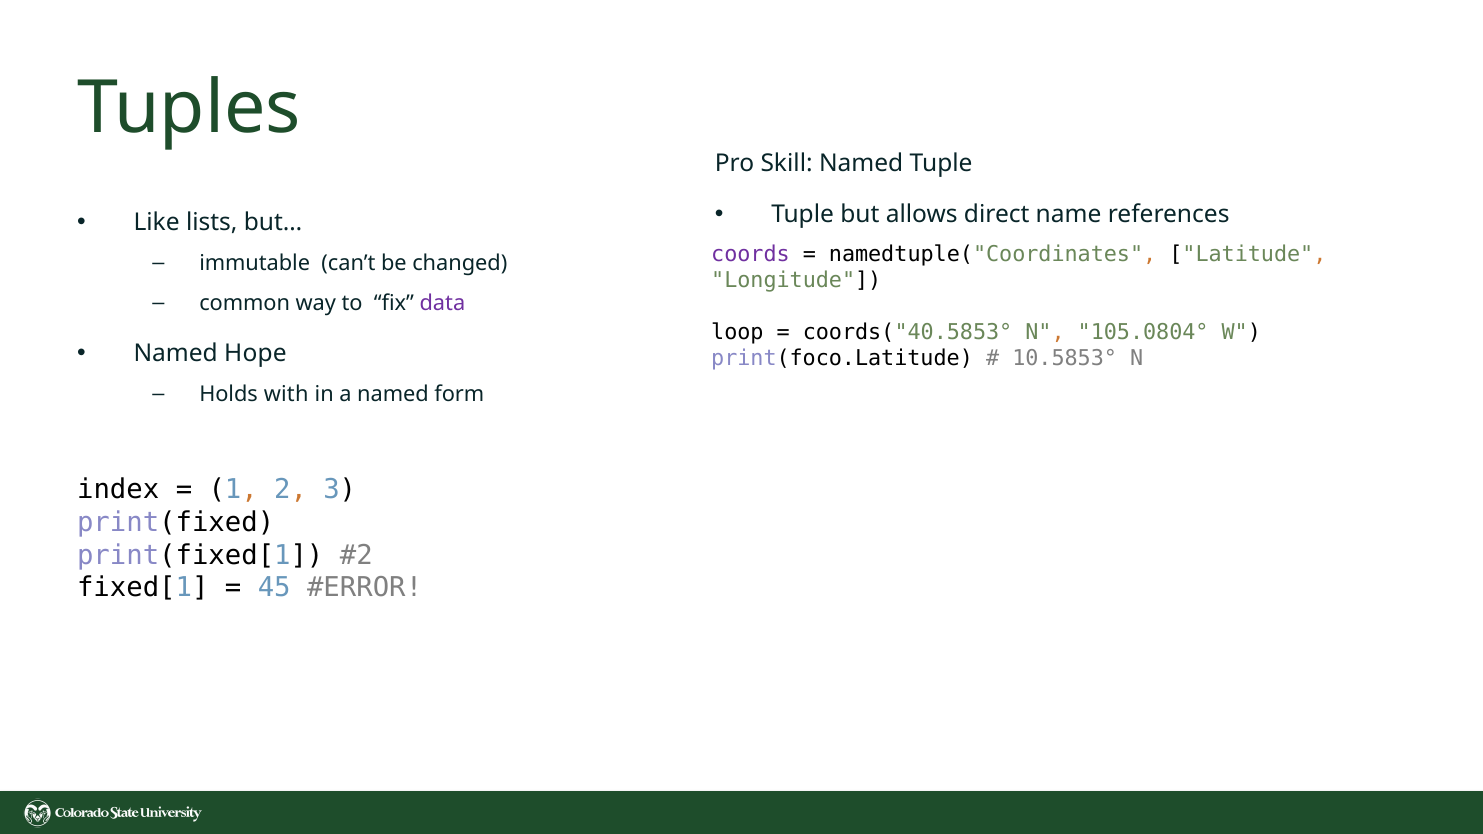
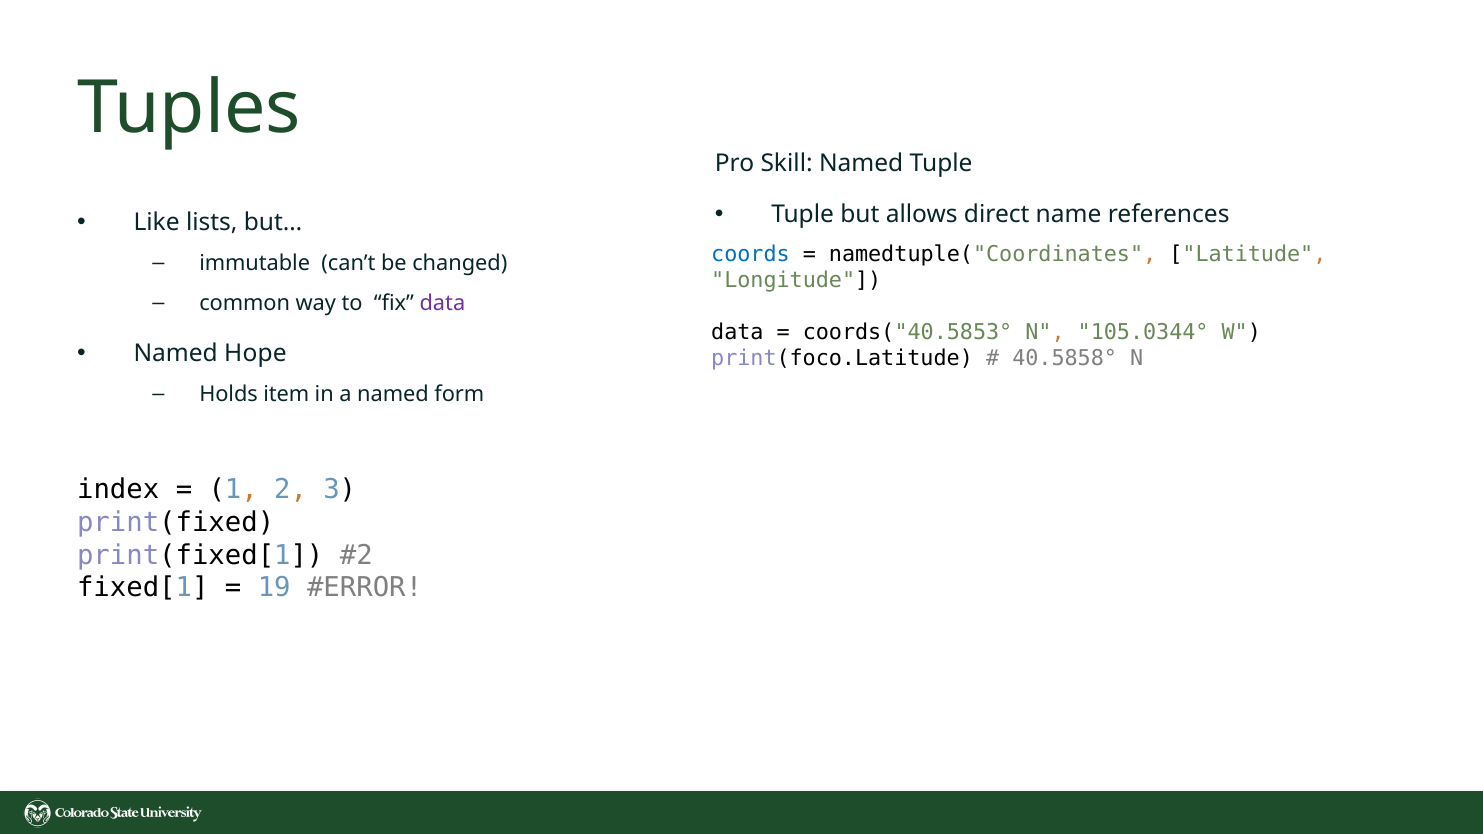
coords colour: purple -> blue
loop at (737, 333): loop -> data
105.0804°: 105.0804° -> 105.0344°
10.5853°: 10.5853° -> 40.5858°
with: with -> item
45: 45 -> 19
